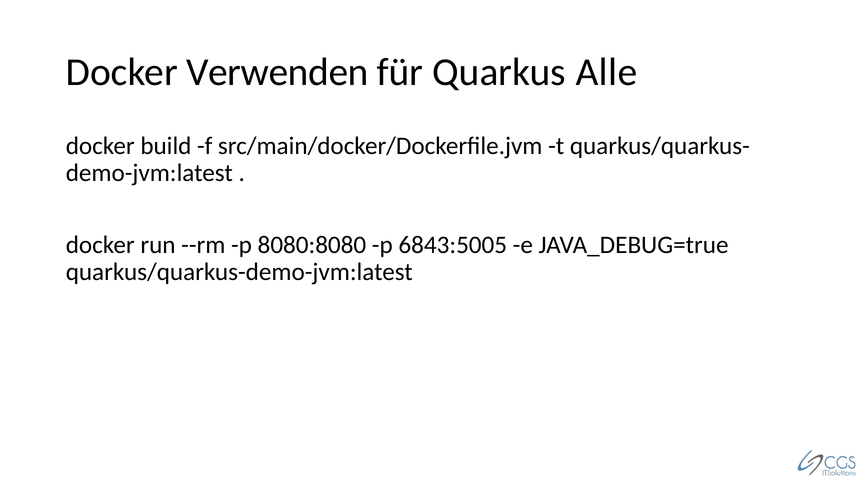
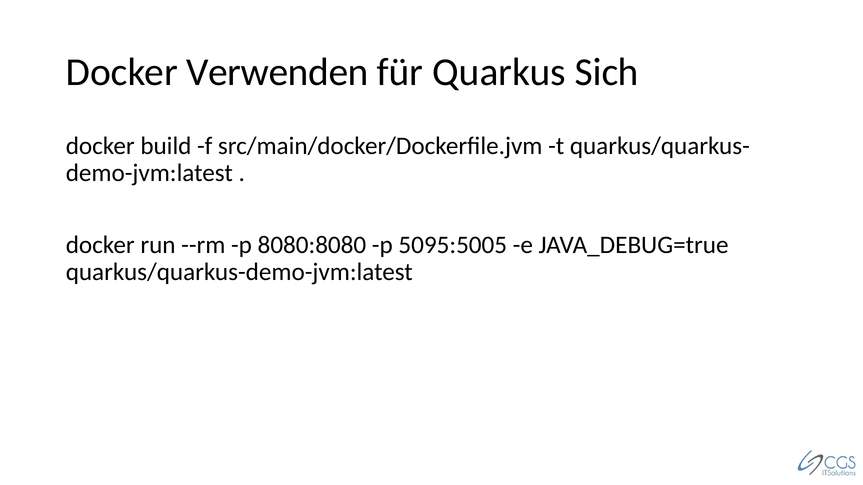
Alle: Alle -> Sich
6843:5005: 6843:5005 -> 5095:5005
